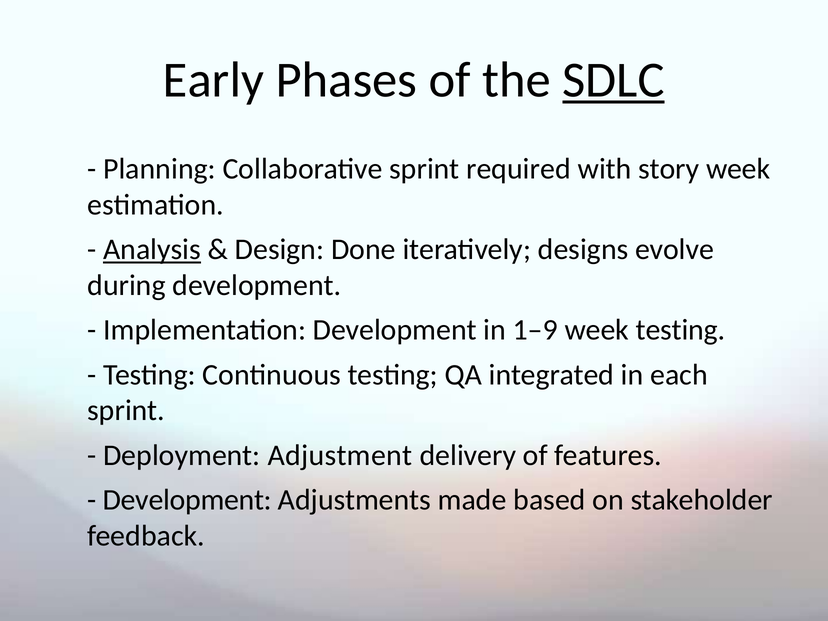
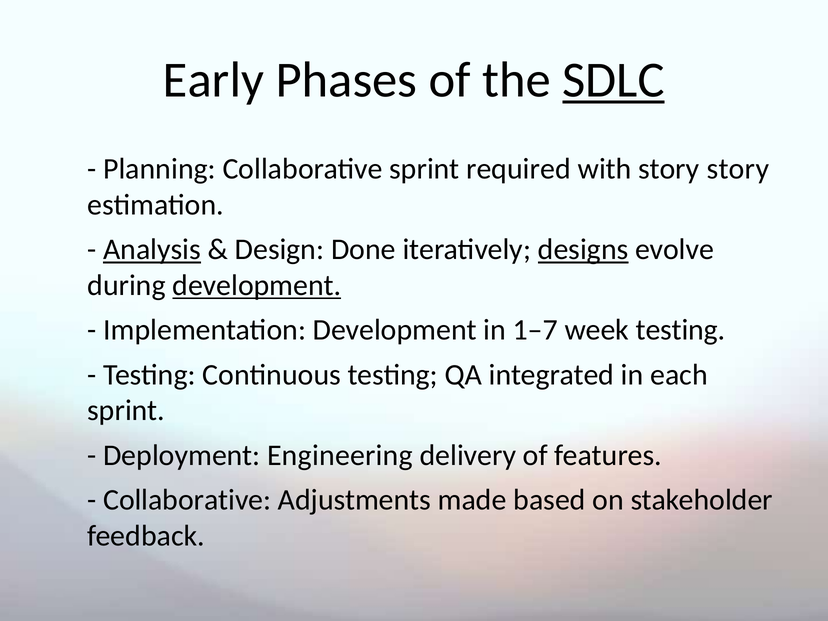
story week: week -> story
designs underline: none -> present
development at (257, 285) underline: none -> present
1–9: 1–9 -> 1–7
Adjustment: Adjustment -> Engineering
Development at (187, 500): Development -> Collaborative
